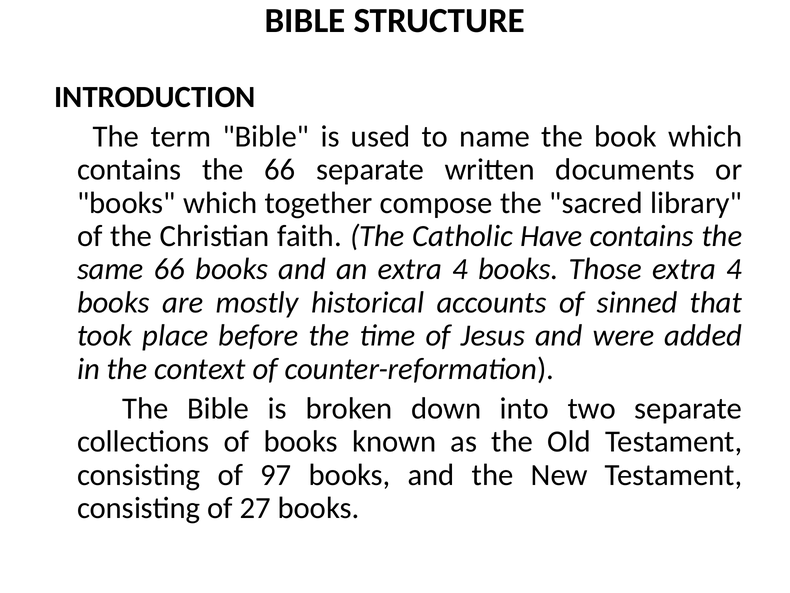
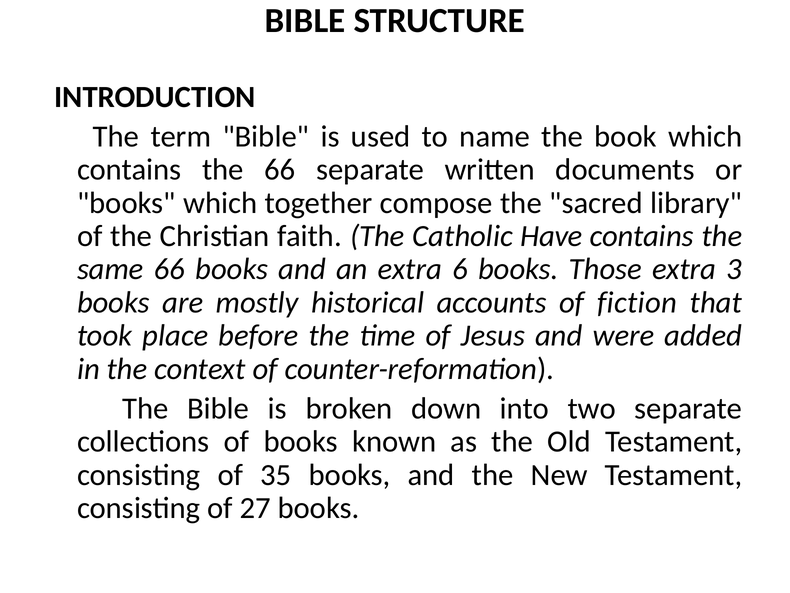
an extra 4: 4 -> 6
Those extra 4: 4 -> 3
sinned: sinned -> fiction
97: 97 -> 35
